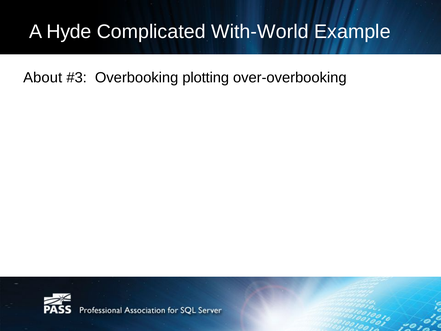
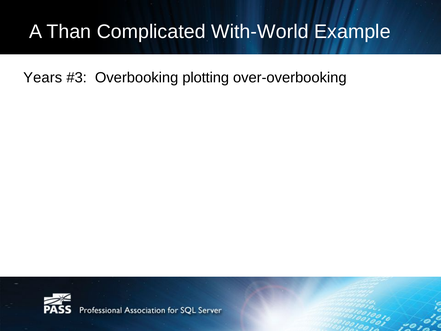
Hyde: Hyde -> Than
About: About -> Years
